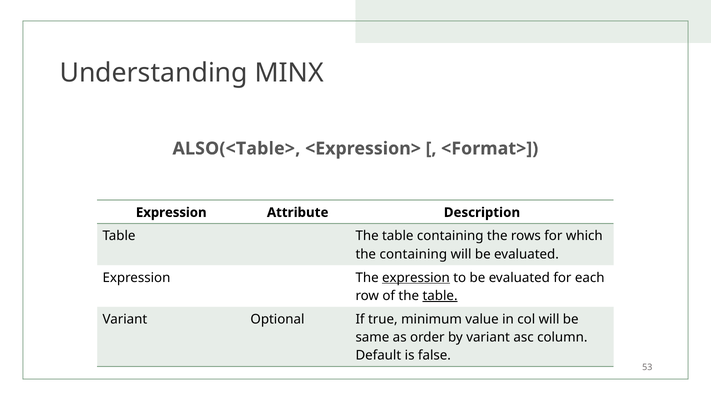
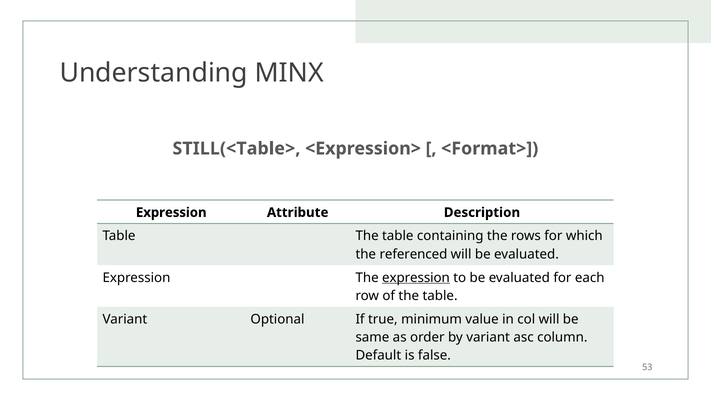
ALSO(<Table>: ALSO(<Table> -> STILL(<Table>
the containing: containing -> referenced
table at (440, 296) underline: present -> none
